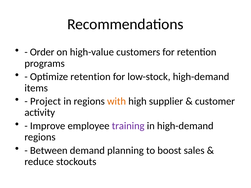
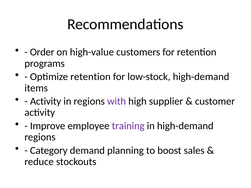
Project at (46, 101): Project -> Activity
with colour: orange -> purple
Between: Between -> Category
